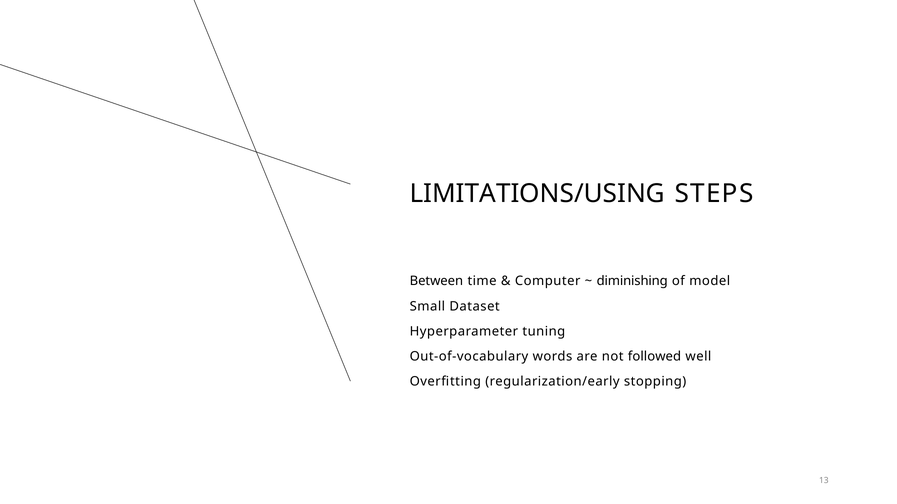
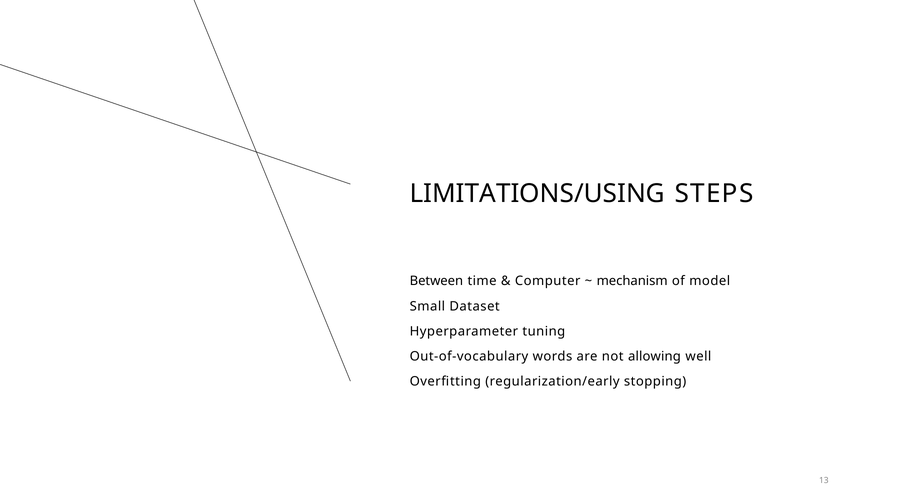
diminishing: diminishing -> mechanism
followed: followed -> allowing
